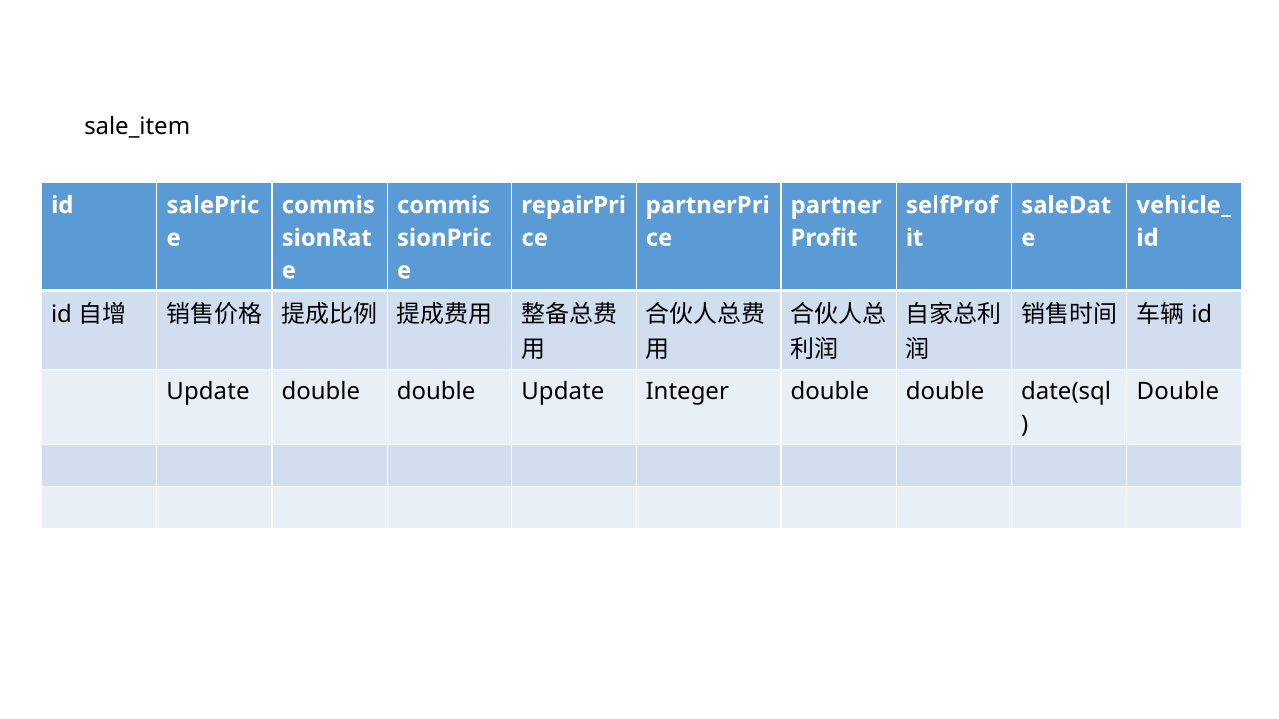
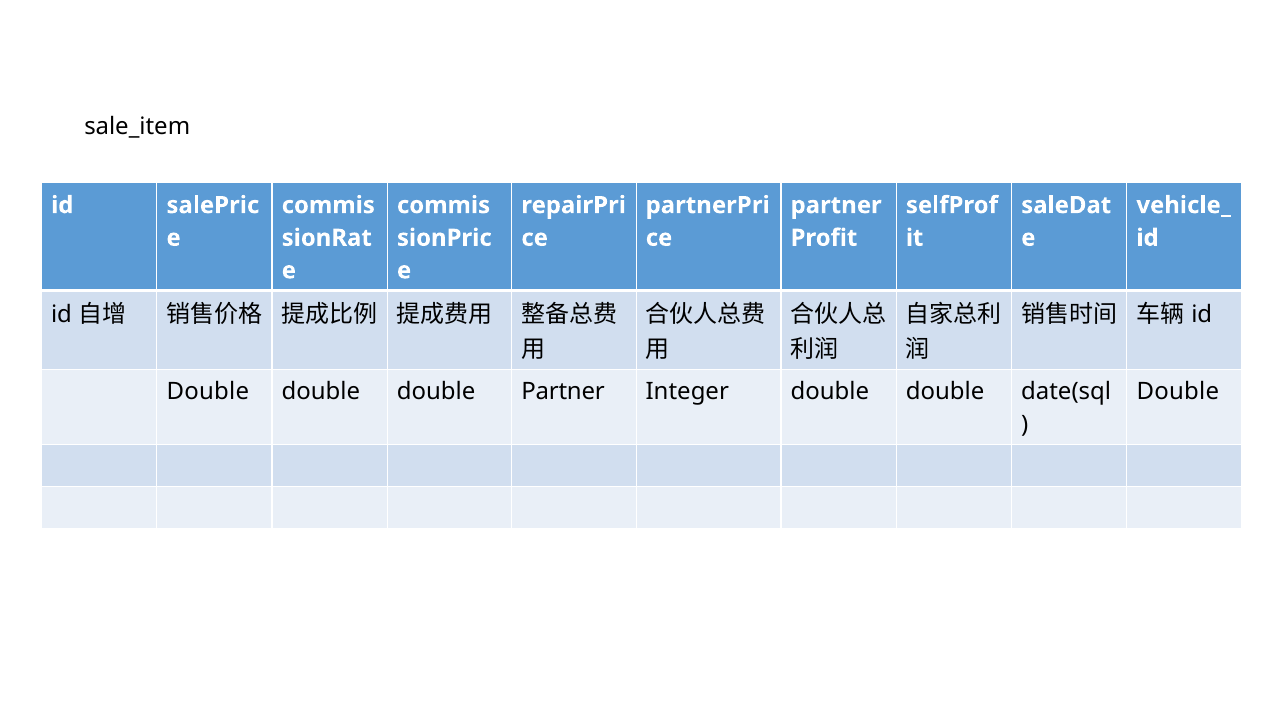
Update at (208, 392): Update -> Double
double Update: Update -> Partner
